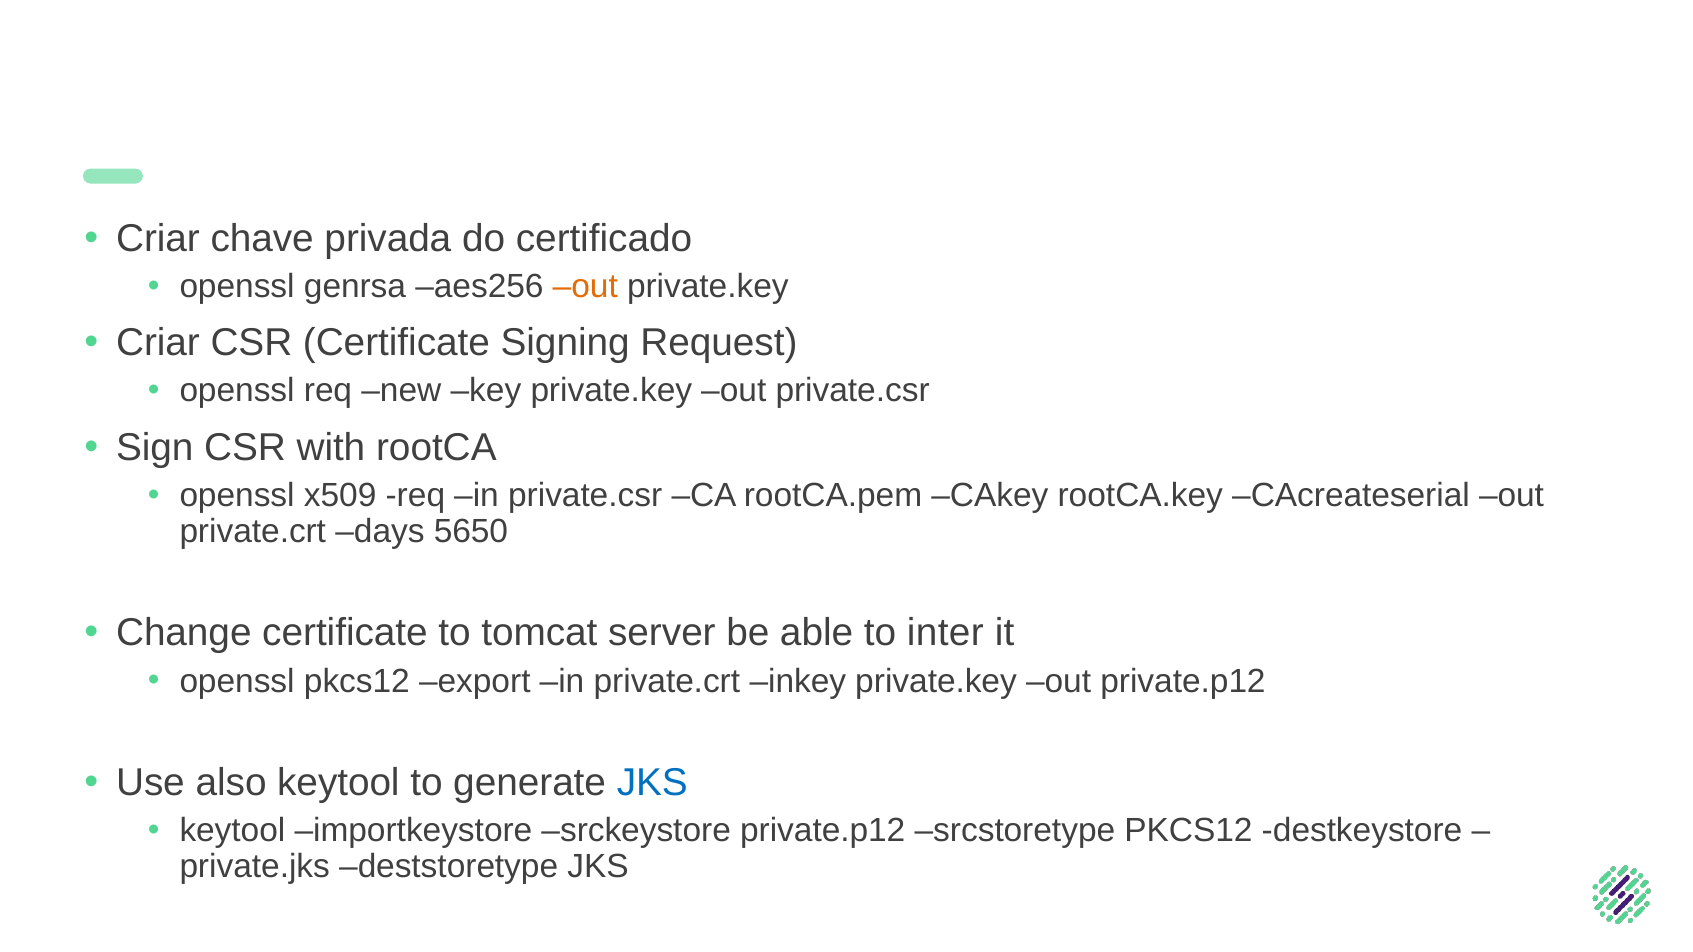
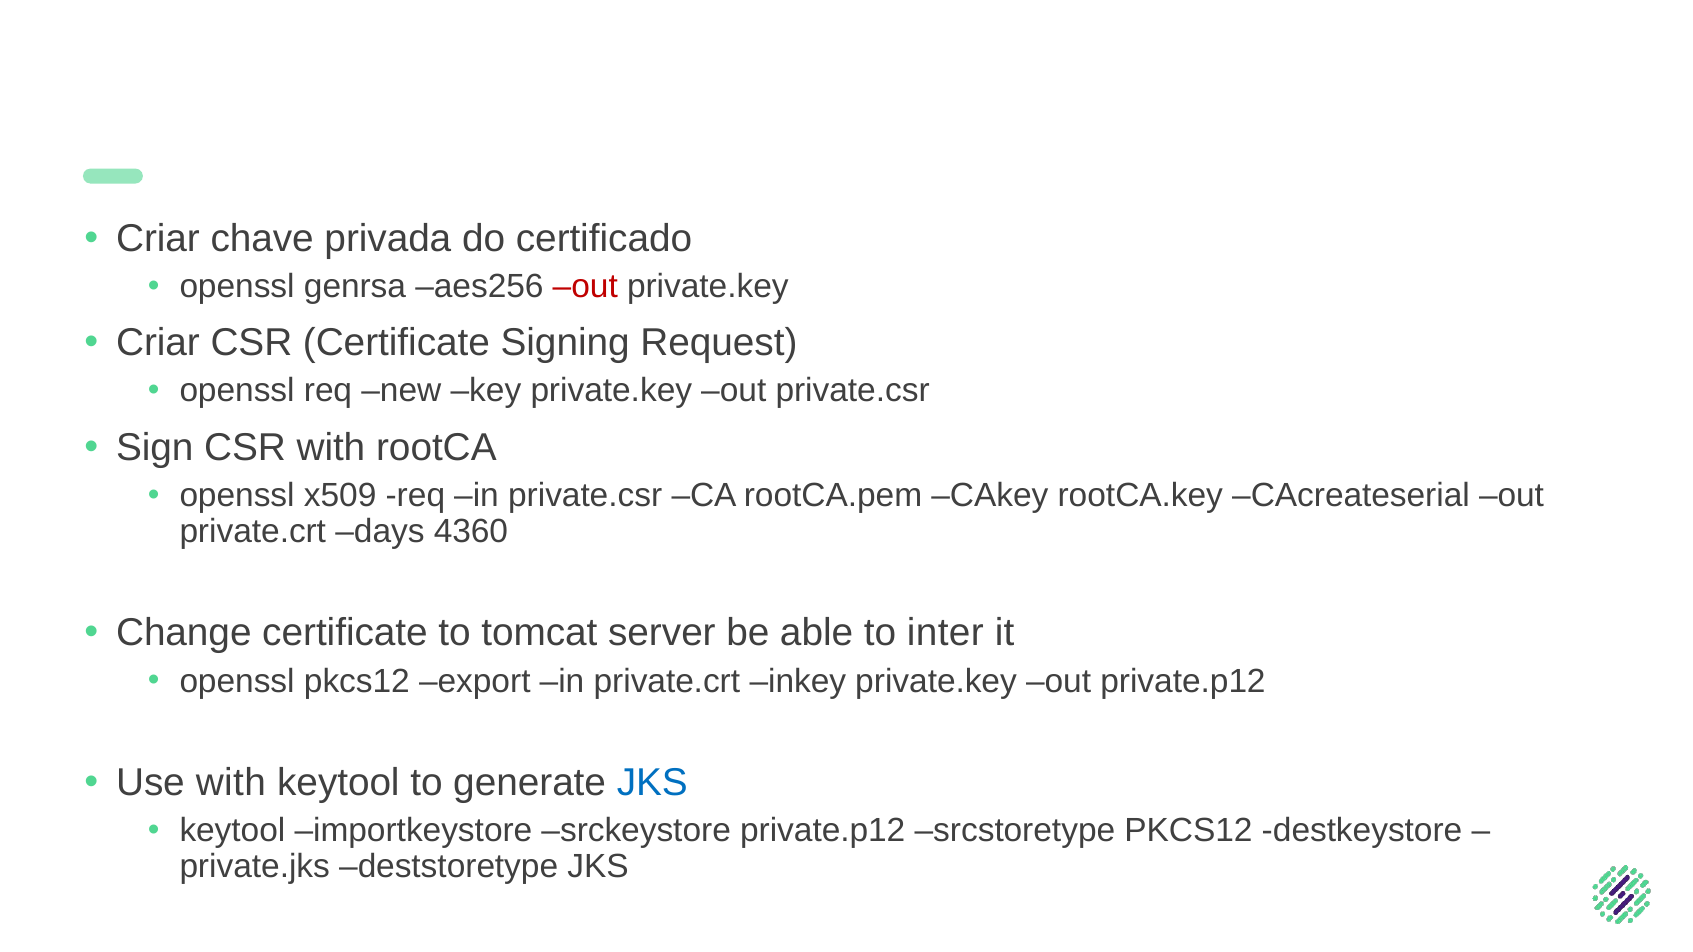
out at (585, 287) colour: orange -> red
5650: 5650 -> 4360
Use also: also -> with
